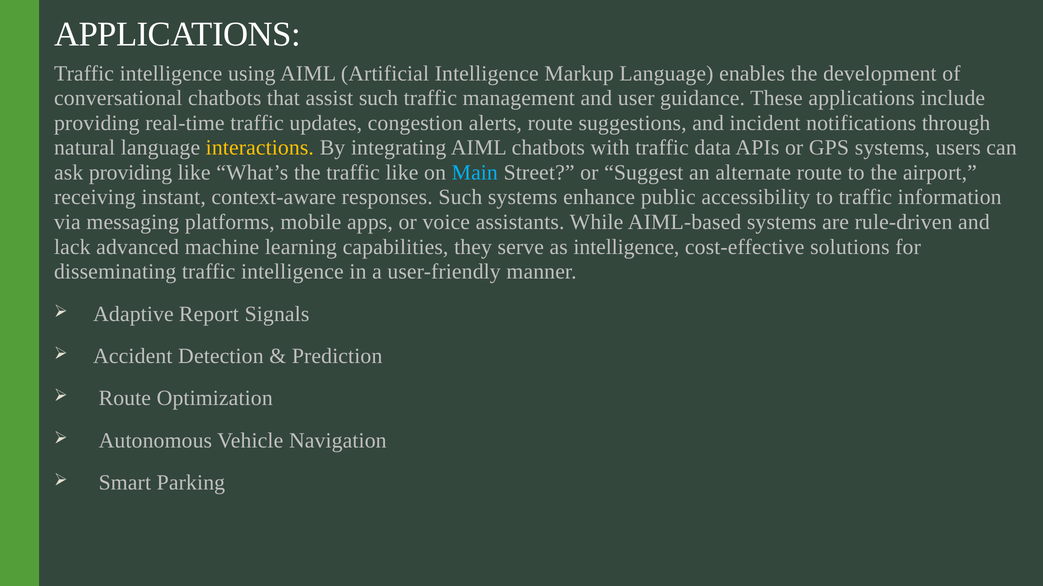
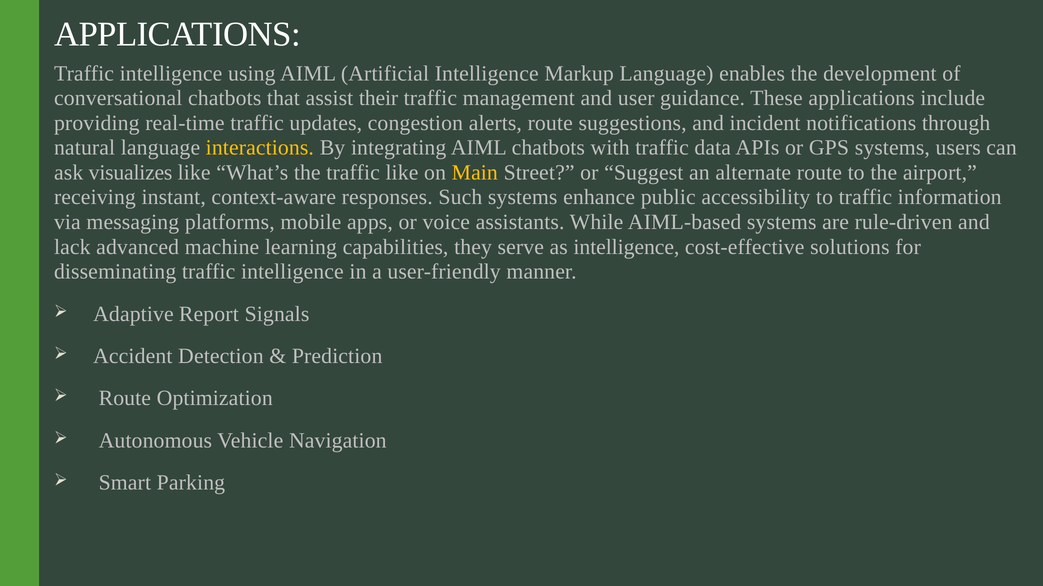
assist such: such -> their
ask providing: providing -> visualizes
Main colour: light blue -> yellow
